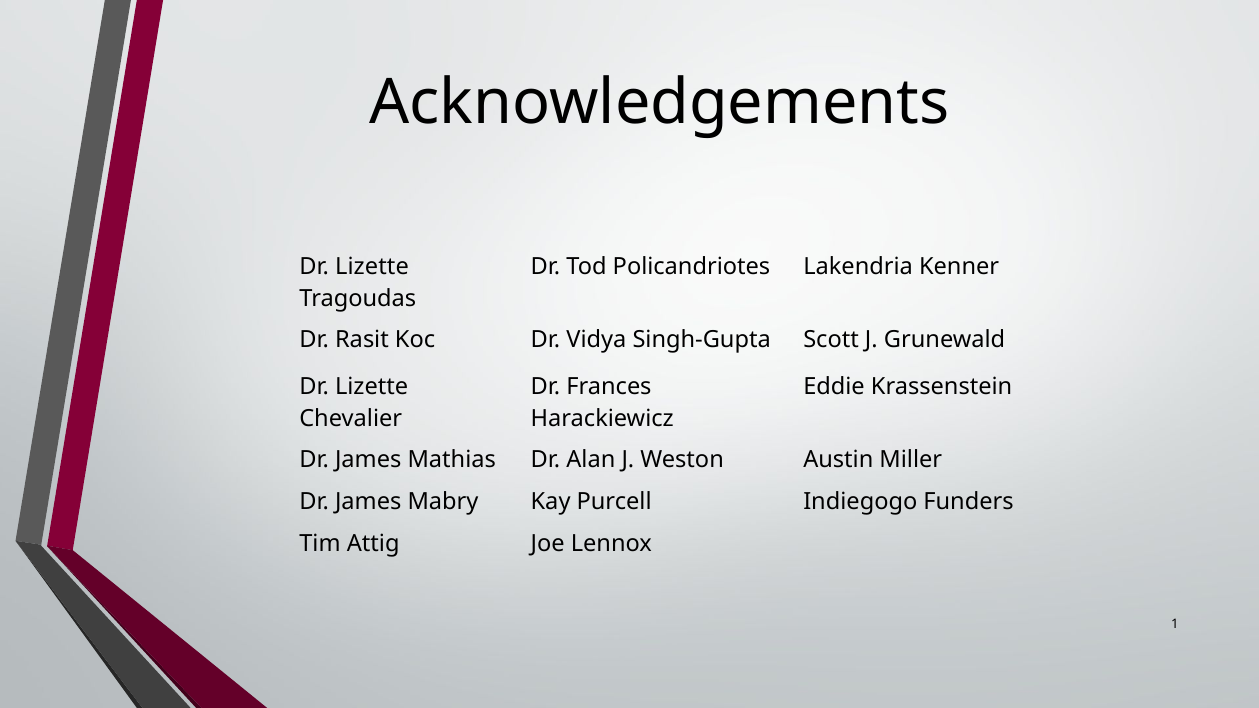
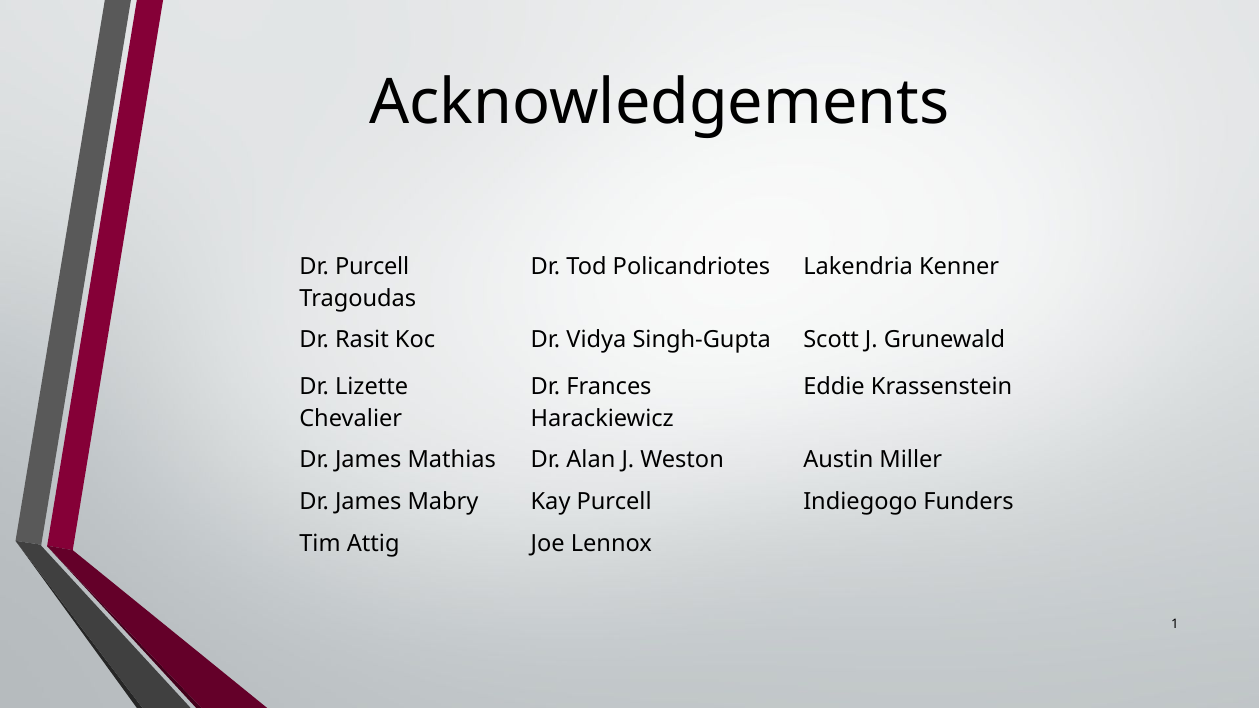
Lizette at (372, 266): Lizette -> Purcell
